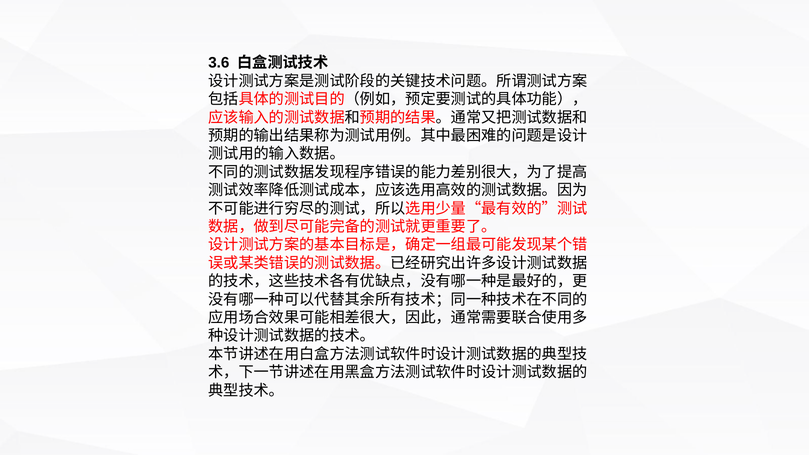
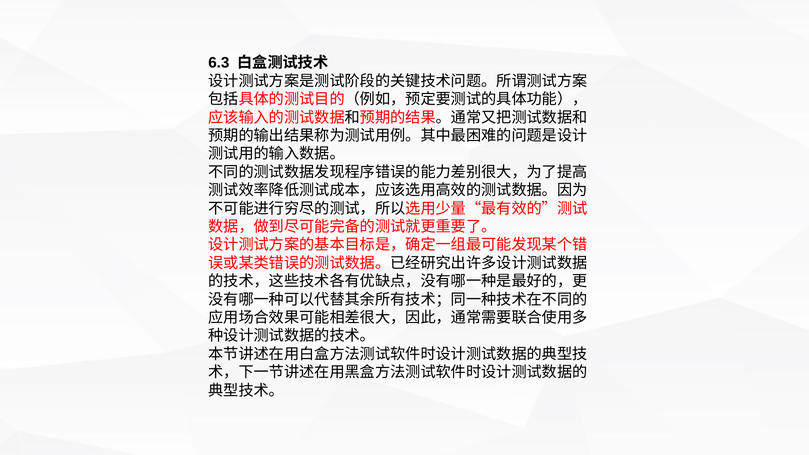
3.6: 3.6 -> 6.3
